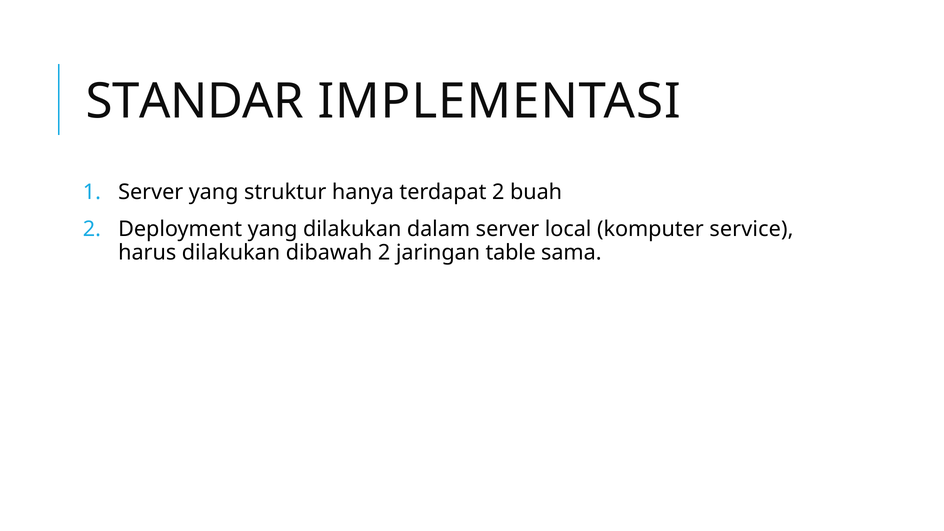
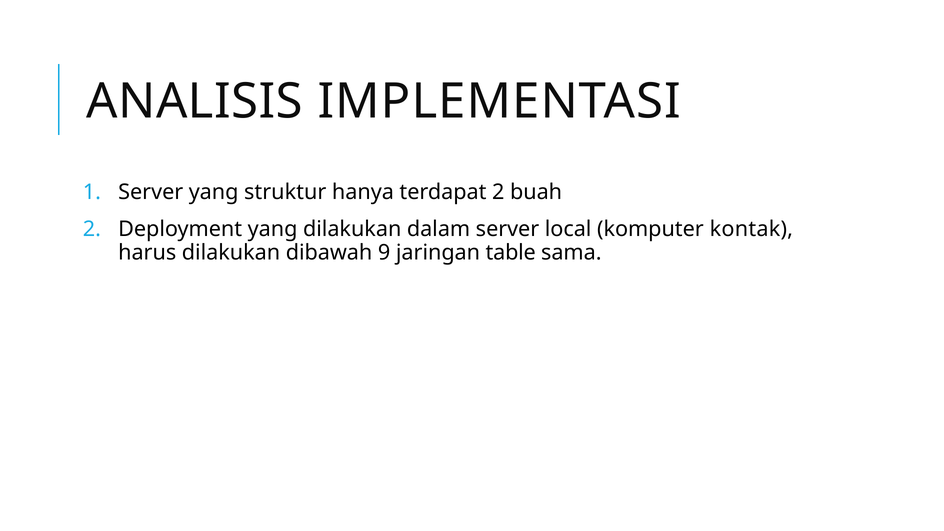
STANDAR: STANDAR -> ANALISIS
service: service -> kontak
dibawah 2: 2 -> 9
